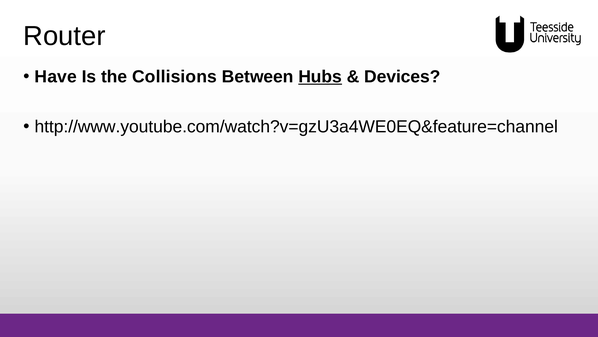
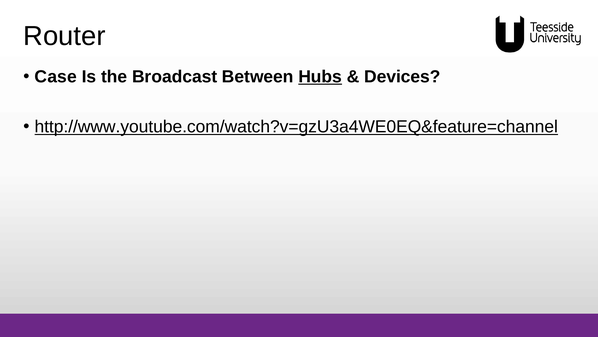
Have: Have -> Case
Collisions: Collisions -> Broadcast
http://www.youtube.com/watch?v=gzU3a4WE0EQ&feature=channel underline: none -> present
